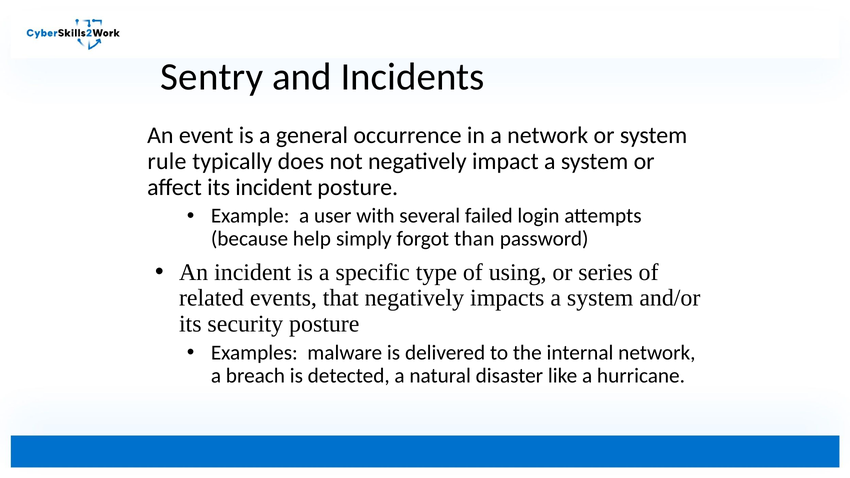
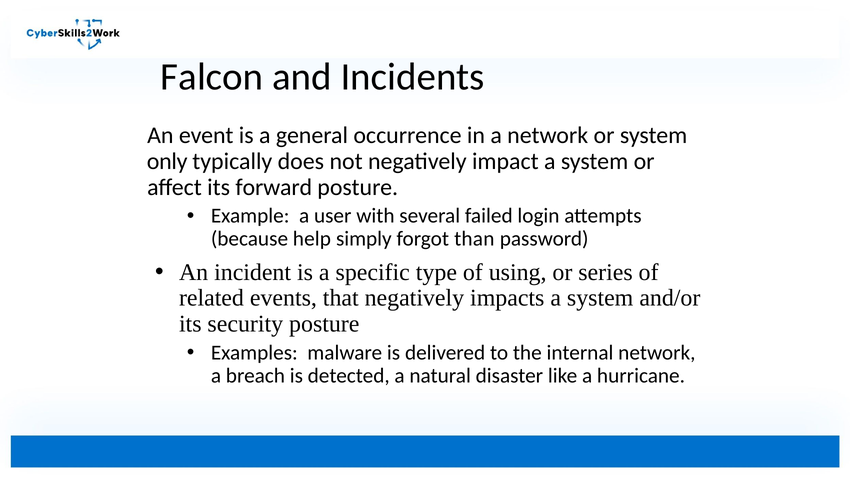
Sentry: Sentry -> Falcon
rule: rule -> only
its incident: incident -> forward
